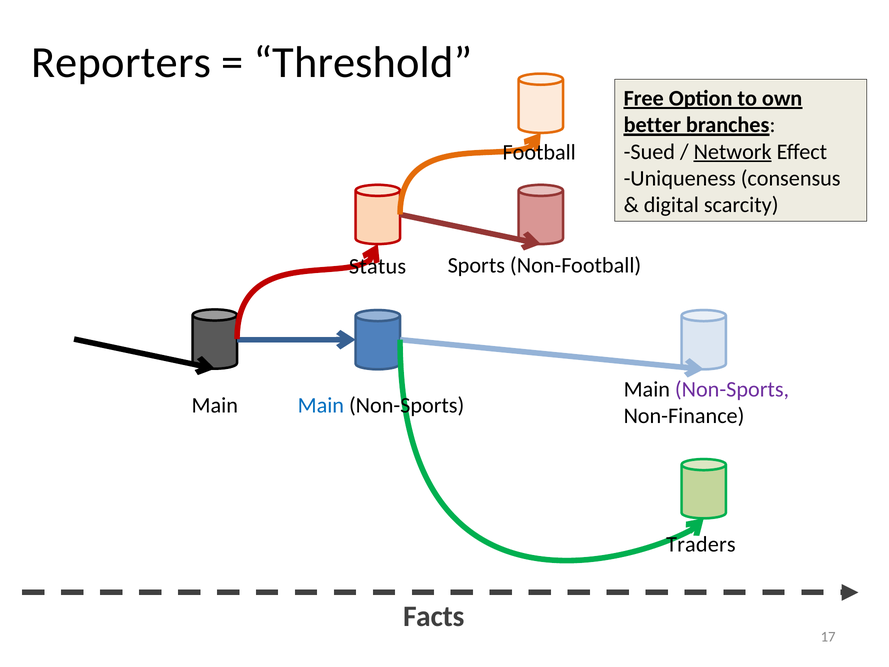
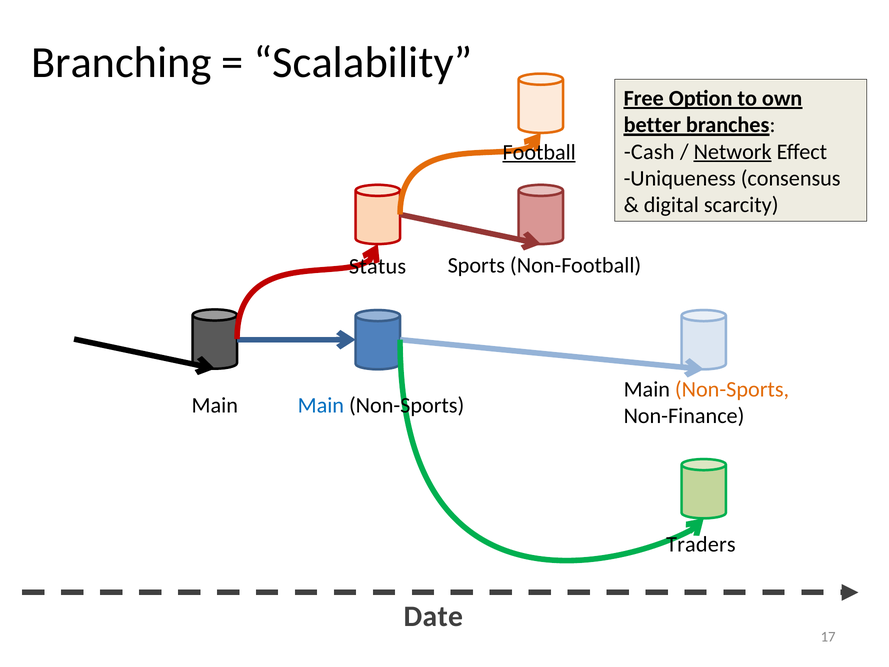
Reporters: Reporters -> Branching
Threshold: Threshold -> Scalability
Sued: Sued -> Cash
Football underline: none -> present
Non-Sports at (732, 389) colour: purple -> orange
Facts: Facts -> Date
